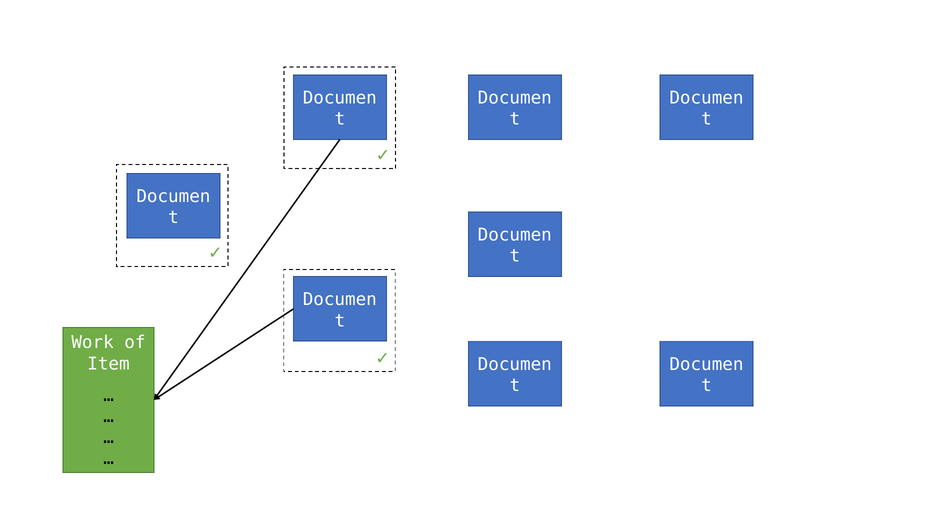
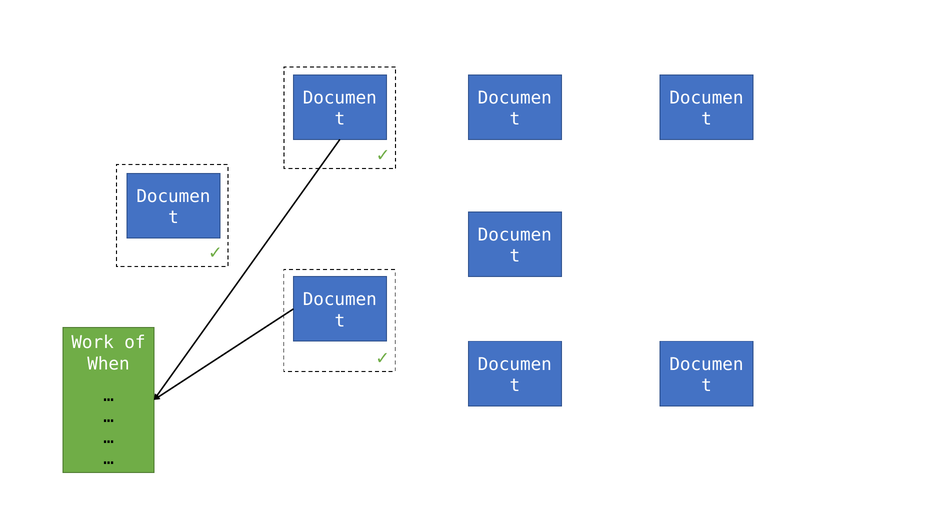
Item: Item -> When
